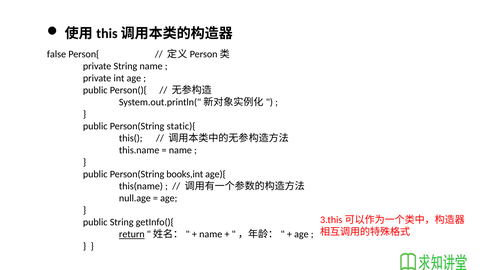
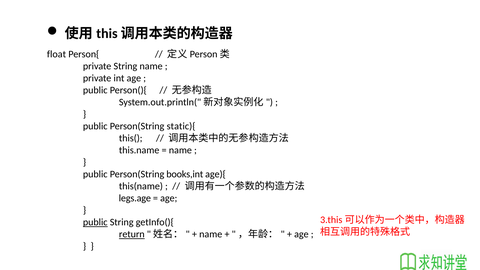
false: false -> float
null.age: null.age -> legs.age
public at (95, 222) underline: none -> present
